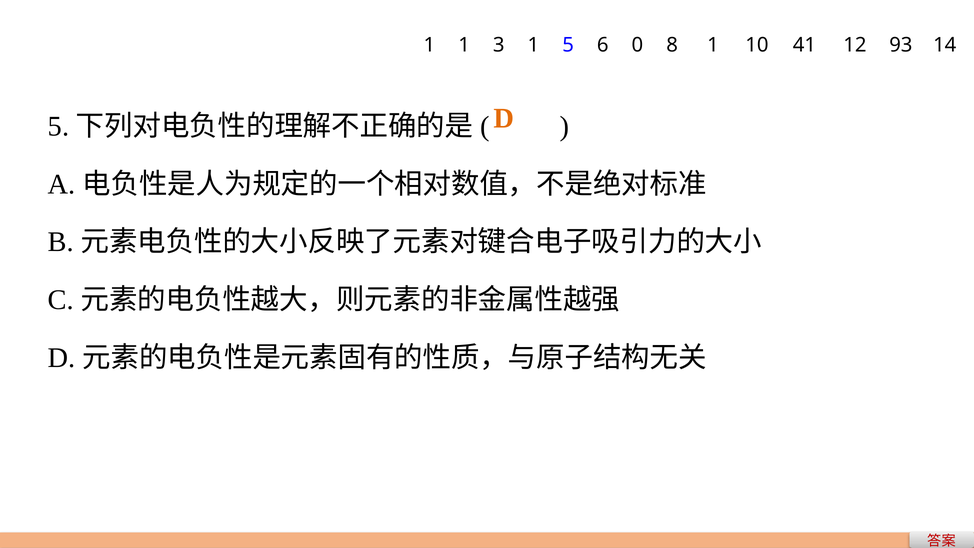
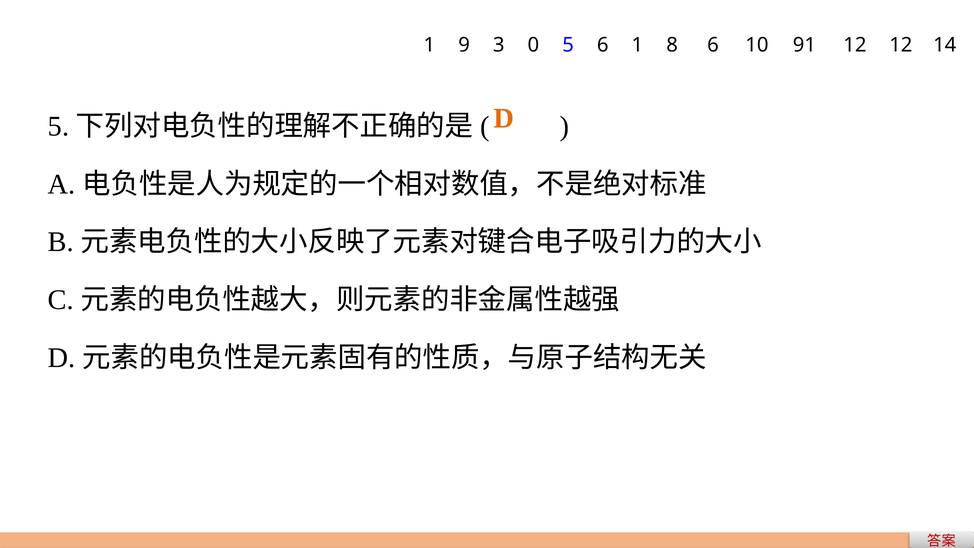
1 1: 1 -> 9
3 1: 1 -> 0
6 0: 0 -> 1
8 1: 1 -> 6
41: 41 -> 91
12 93: 93 -> 12
